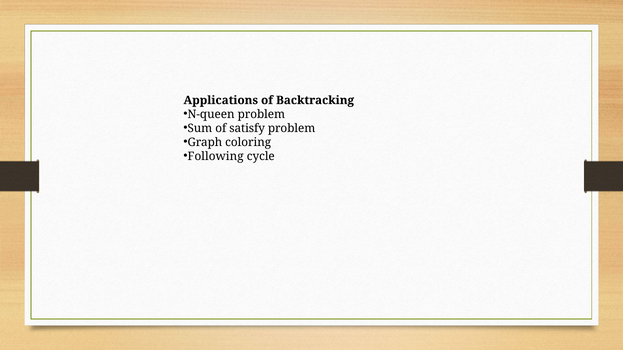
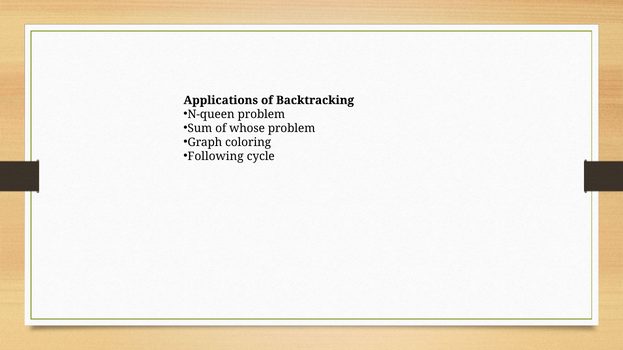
satisfy: satisfy -> whose
